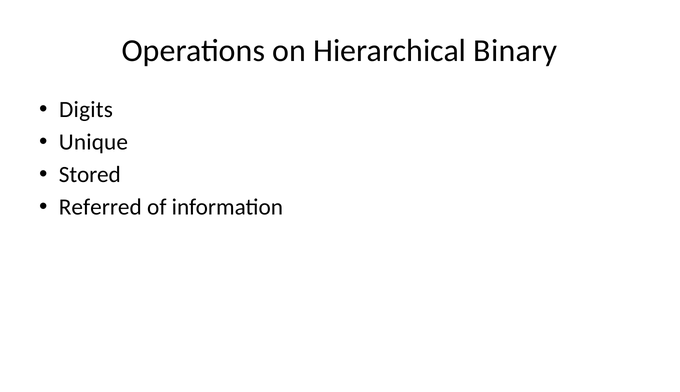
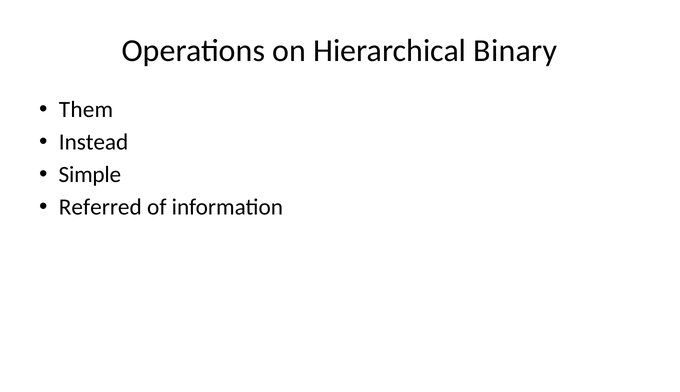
Digits: Digits -> Them
Unique: Unique -> Instead
Stored: Stored -> Simple
